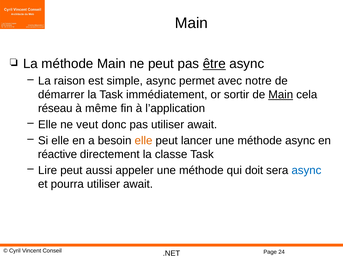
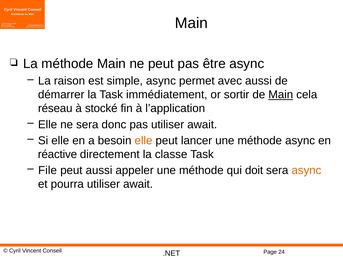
être underline: present -> none
avec notre: notre -> aussi
même: même -> stocké
ne veut: veut -> sera
Lire: Lire -> File
async at (306, 170) colour: blue -> orange
